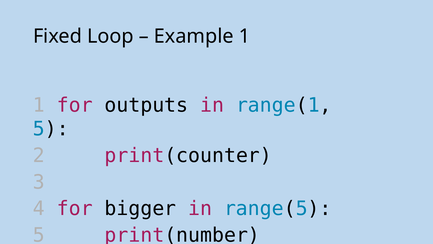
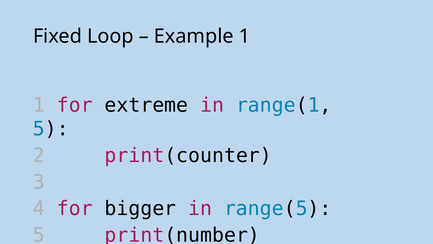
outputs: outputs -> extreme
